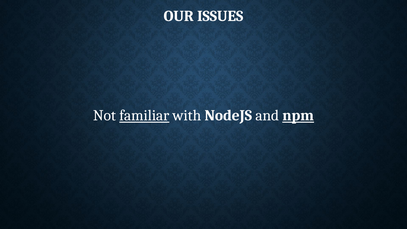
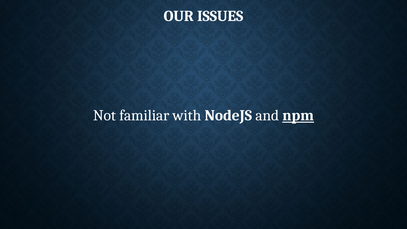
familiar underline: present -> none
